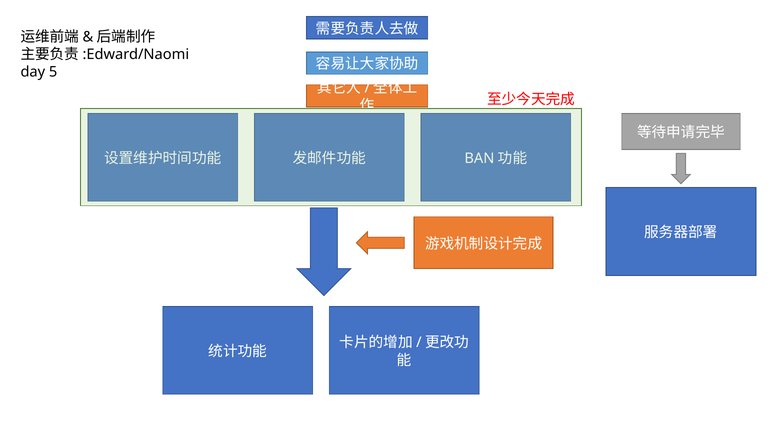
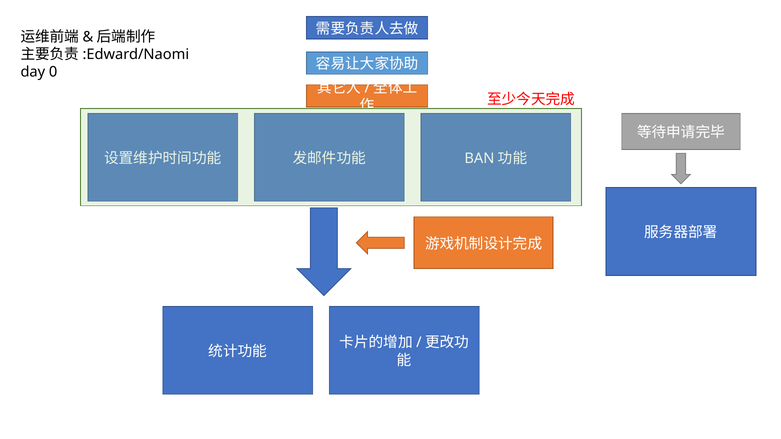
5: 5 -> 0
